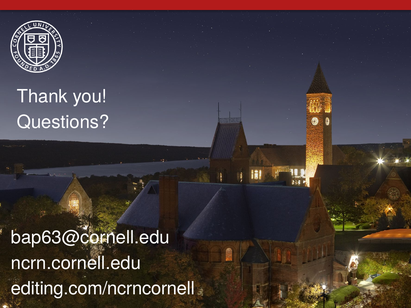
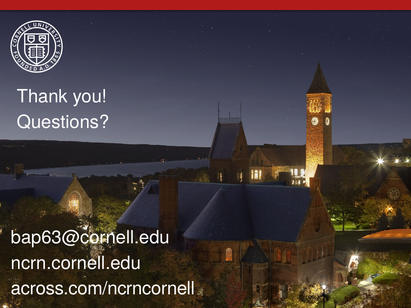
editing.com/ncrncornell: editing.com/ncrncornell -> across.com/ncrncornell
